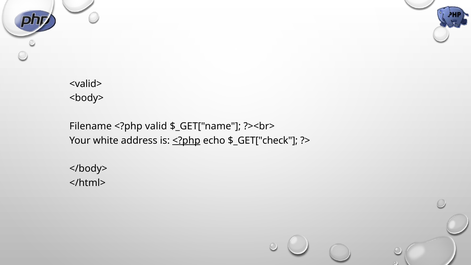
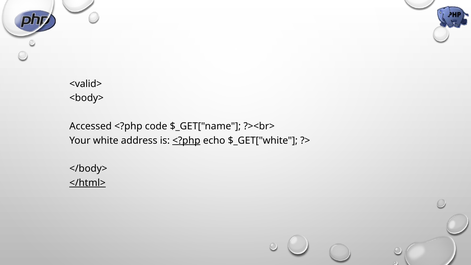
Filename: Filename -> Accessed
valid: valid -> code
$_GET["check: $_GET["check -> $_GET["white
</html> underline: none -> present
